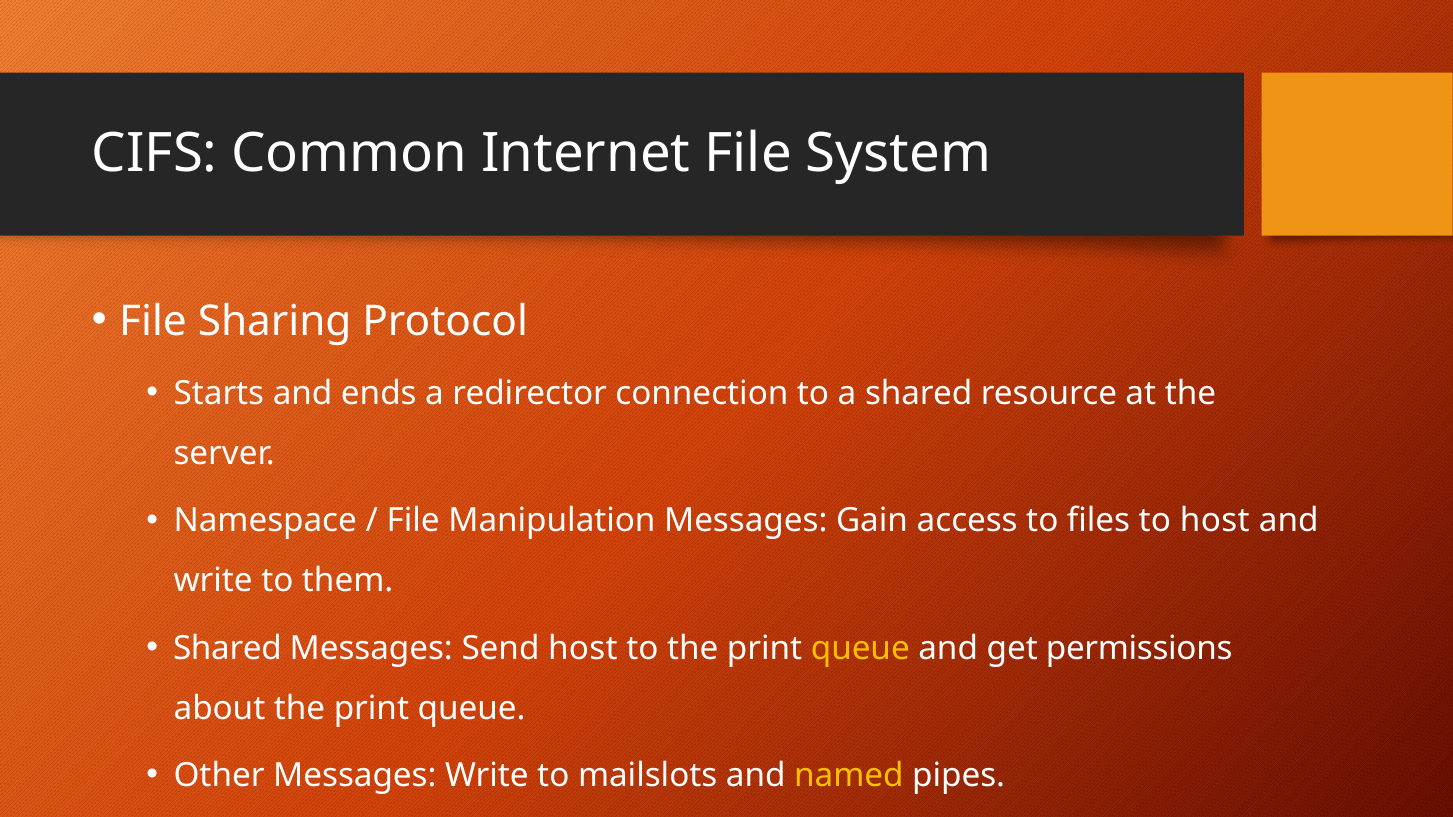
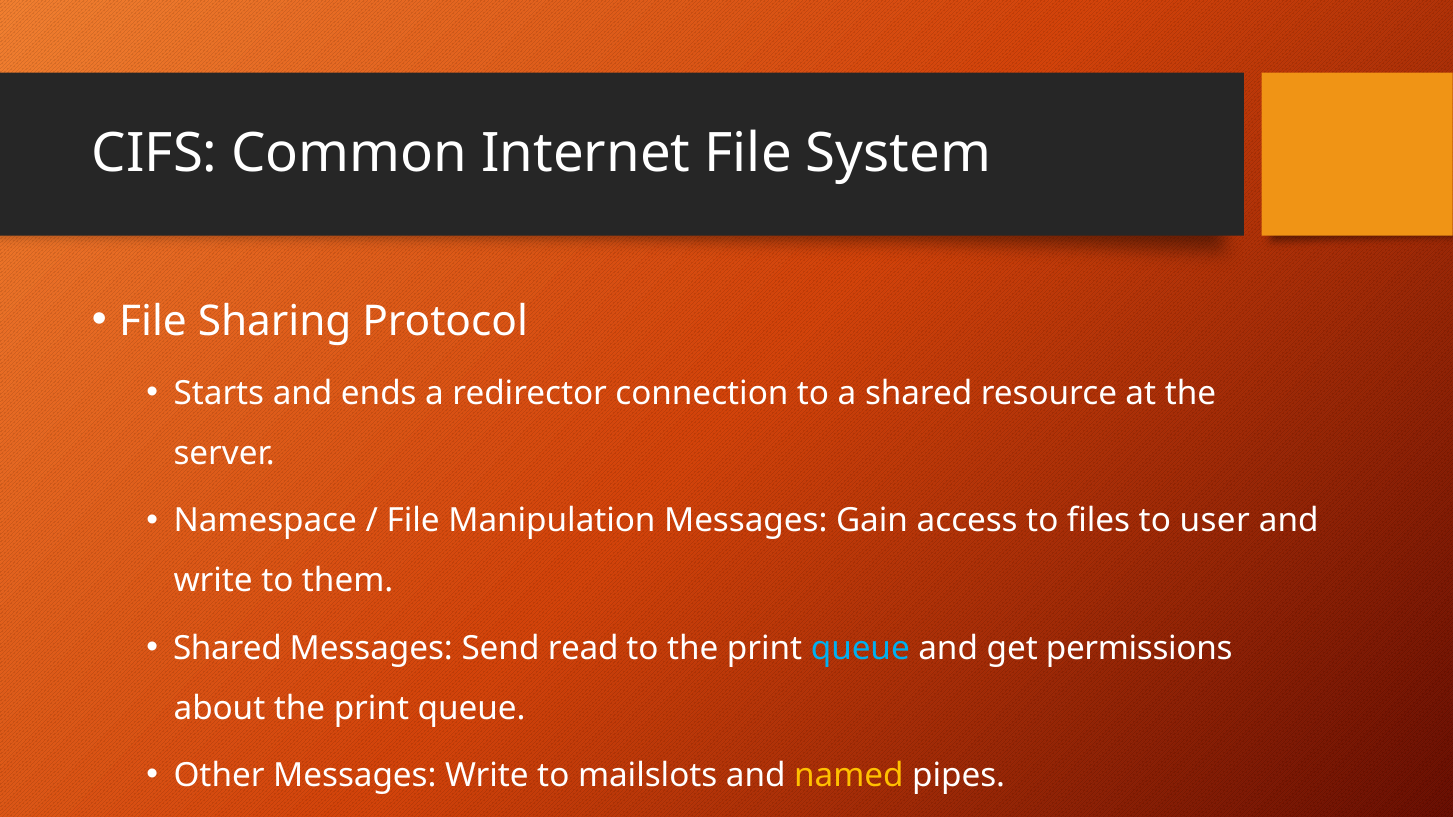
to host: host -> user
Send host: host -> read
queue at (860, 648) colour: yellow -> light blue
